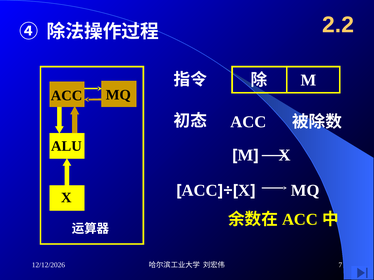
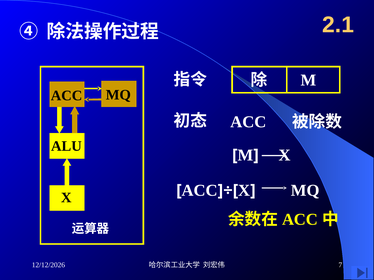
2.2: 2.2 -> 2.1
